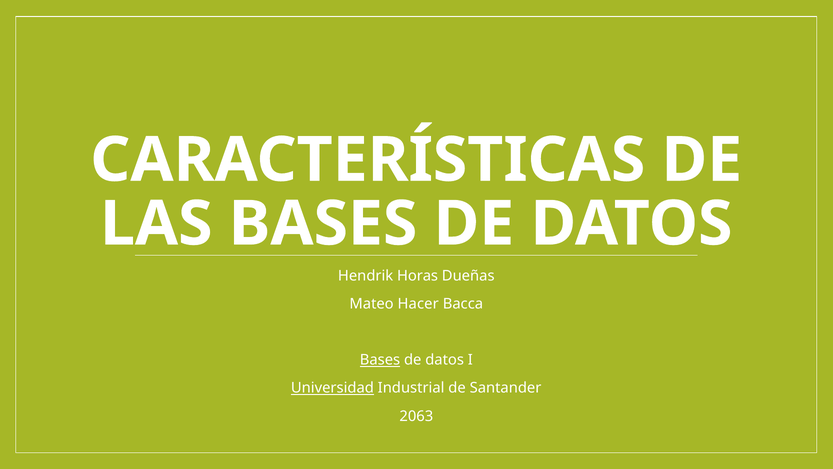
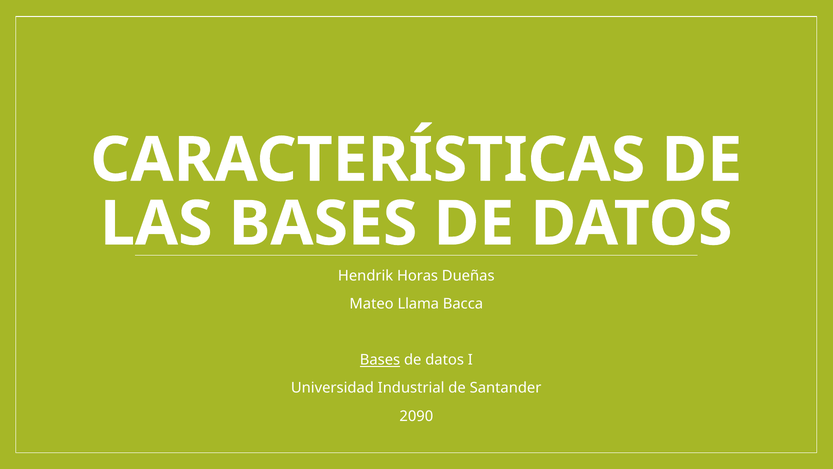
Hacer: Hacer -> Llama
Universidad underline: present -> none
2063: 2063 -> 2090
